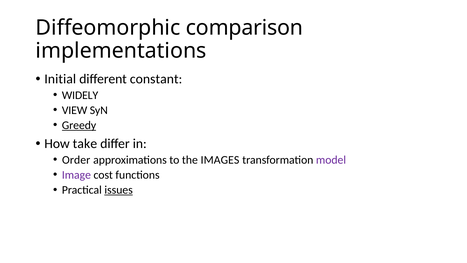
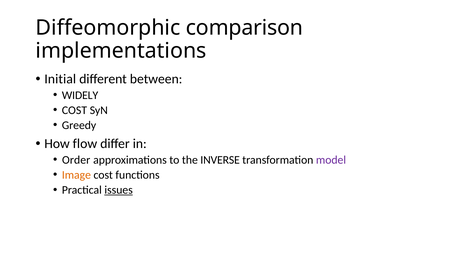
constant: constant -> between
VIEW at (75, 110): VIEW -> COST
Greedy underline: present -> none
take: take -> flow
IMAGES: IMAGES -> INVERSE
Image colour: purple -> orange
